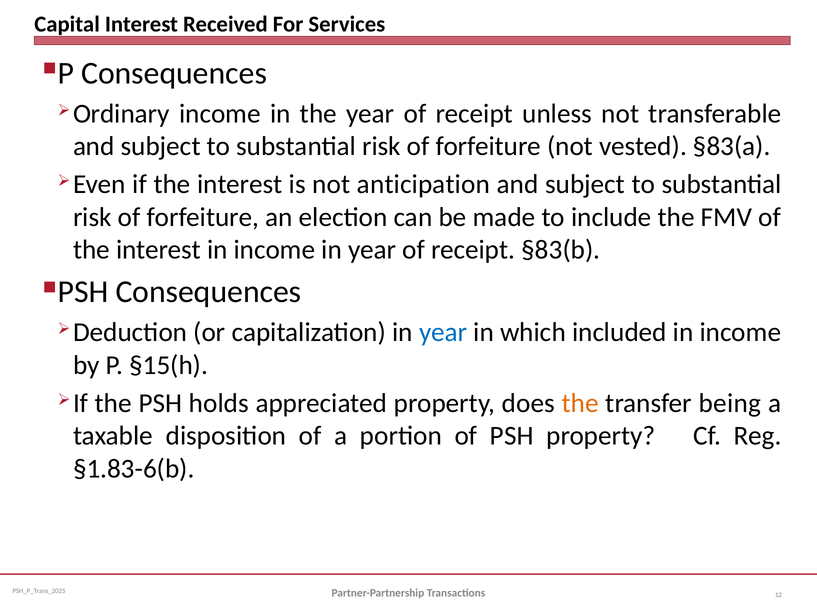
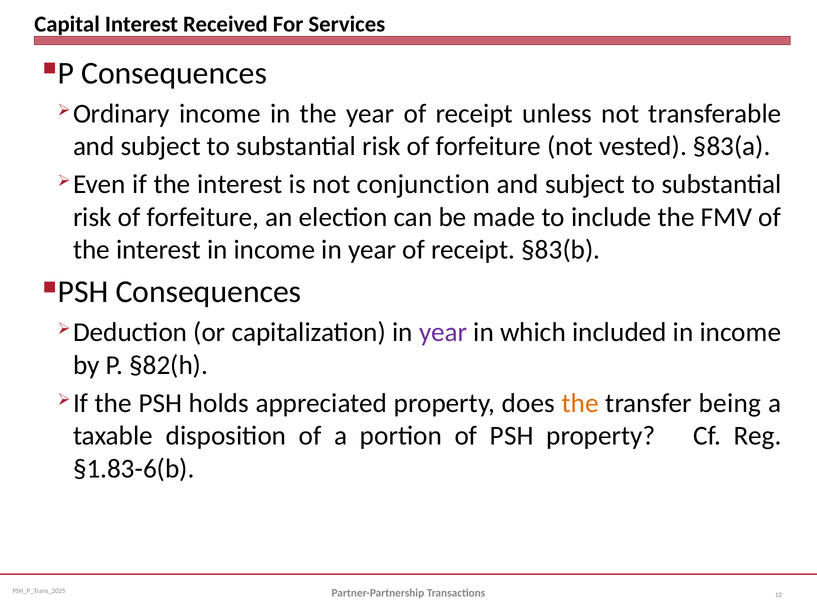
anticipation: anticipation -> conjunction
year at (443, 332) colour: blue -> purple
§15(h: §15(h -> §82(h
